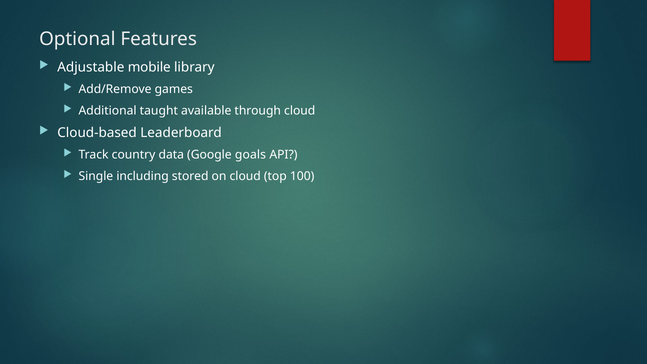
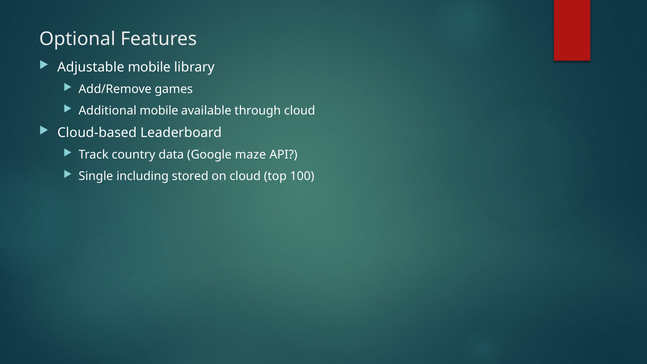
Additional taught: taught -> mobile
goals: goals -> maze
